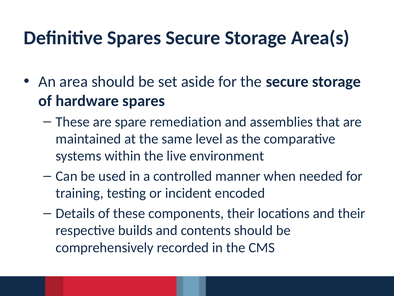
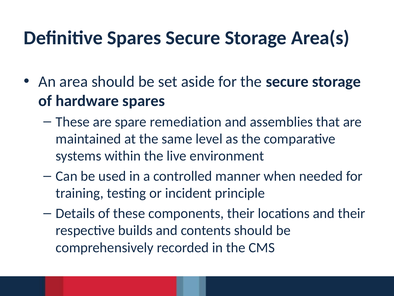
encoded: encoded -> principle
